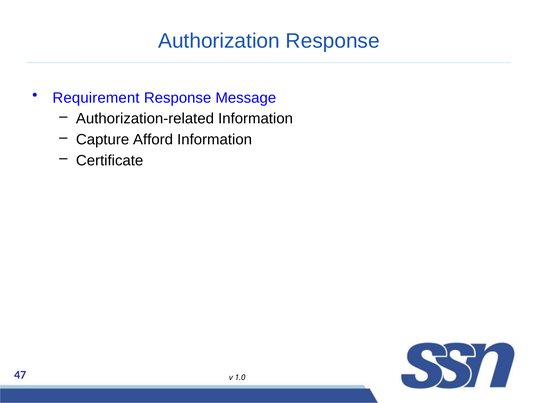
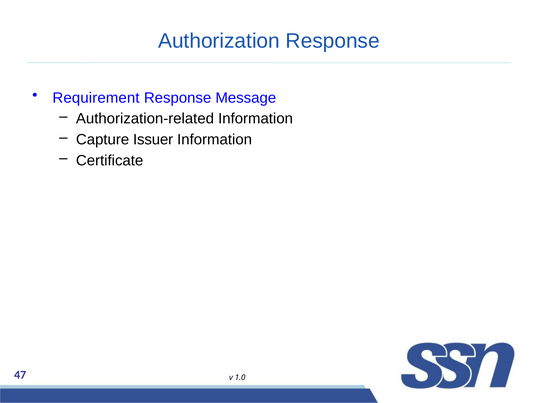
Afford: Afford -> Issuer
